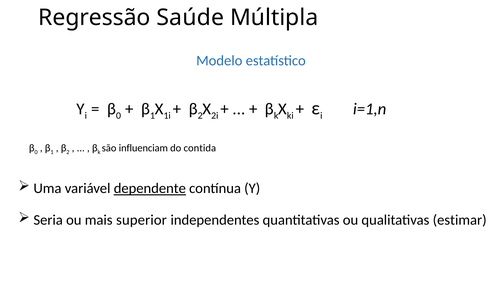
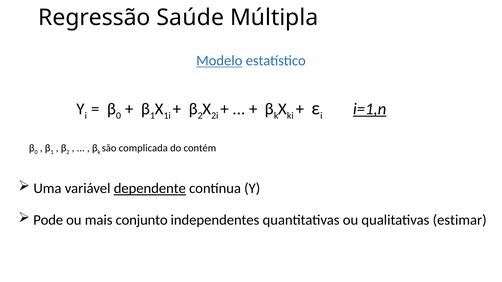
Modelo underline: none -> present
i=1,n underline: none -> present
influenciam: influenciam -> complicada
contida: contida -> contém
Seria: Seria -> Pode
superior: superior -> conjunto
